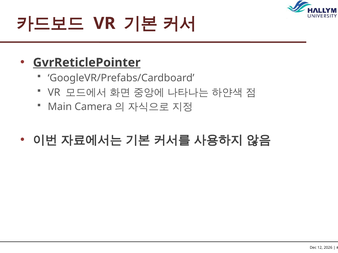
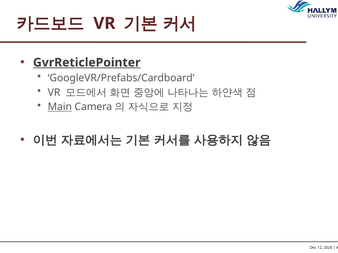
Main underline: none -> present
